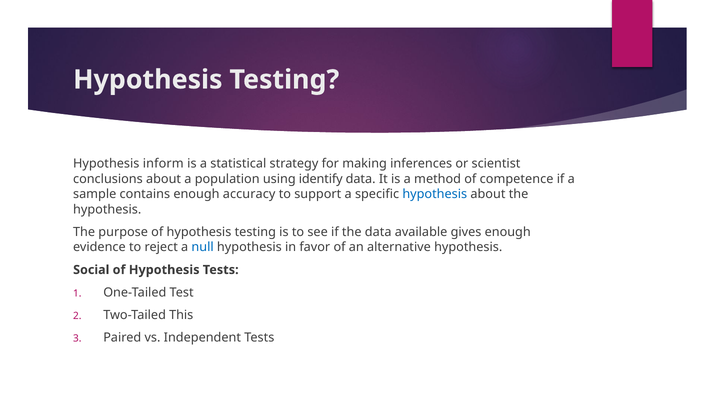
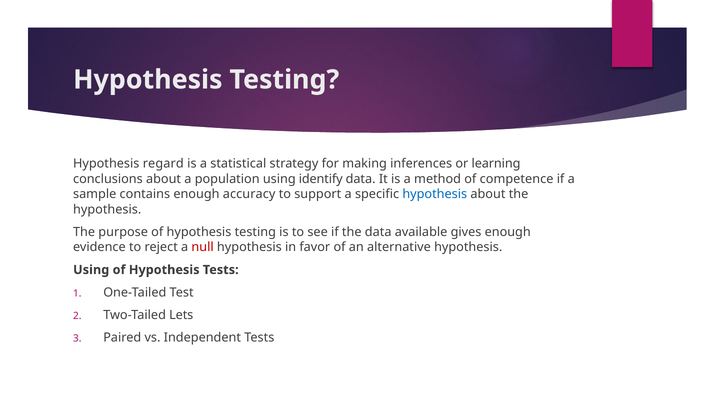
inform: inform -> regard
scientist: scientist -> learning
null colour: blue -> red
Social at (91, 270): Social -> Using
This: This -> Lets
